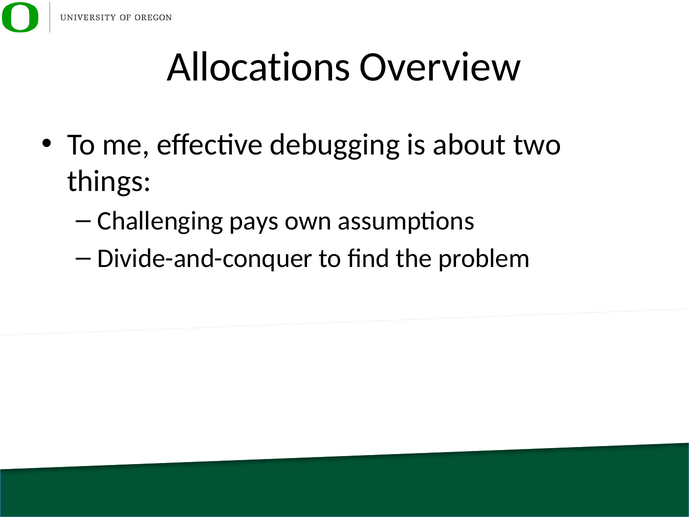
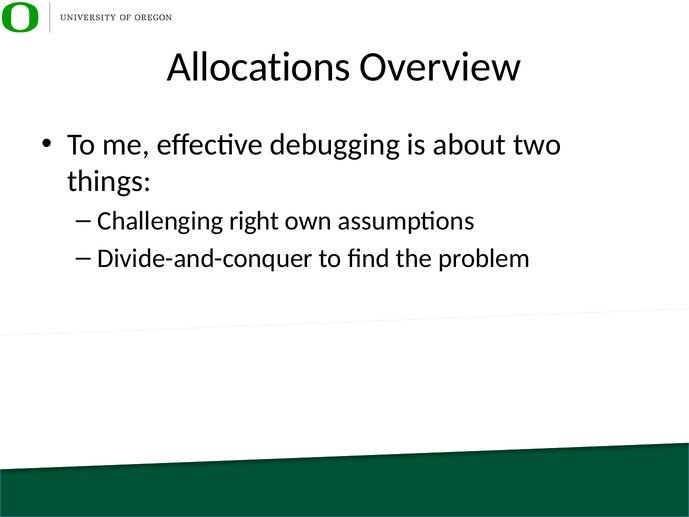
pays: pays -> right
